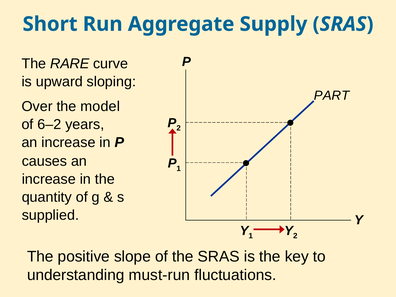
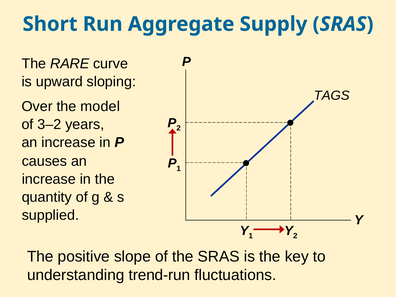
PART: PART -> TAGS
6–2: 6–2 -> 3–2
must-run: must-run -> trend-run
